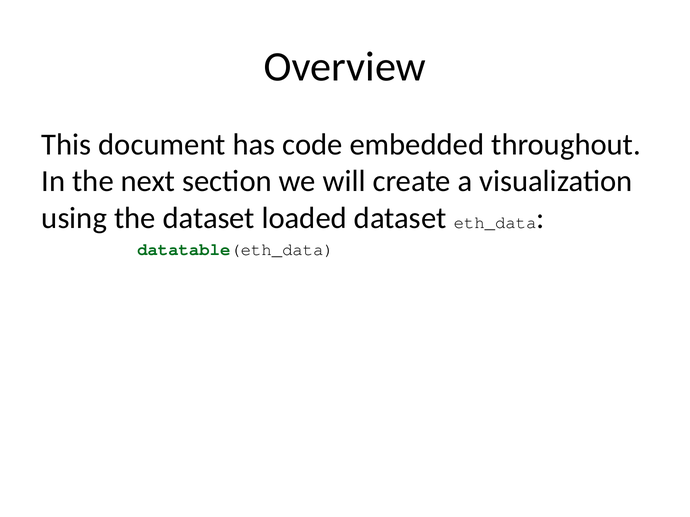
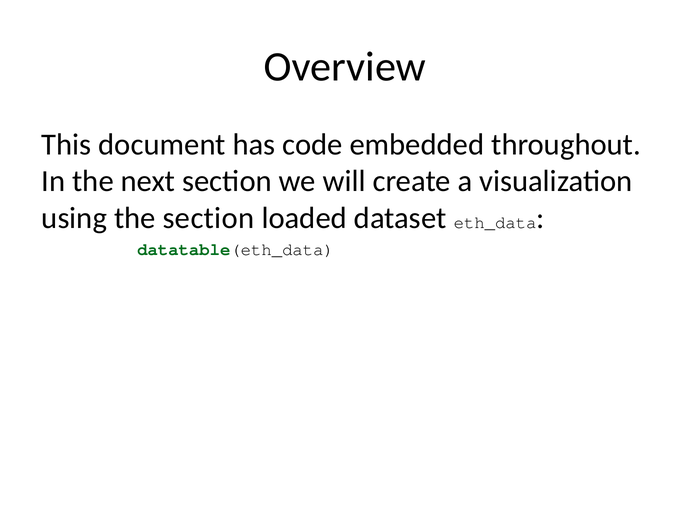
the dataset: dataset -> section
